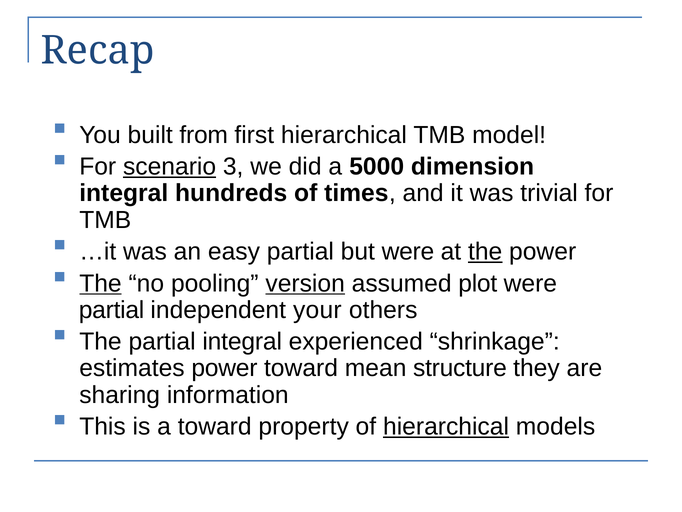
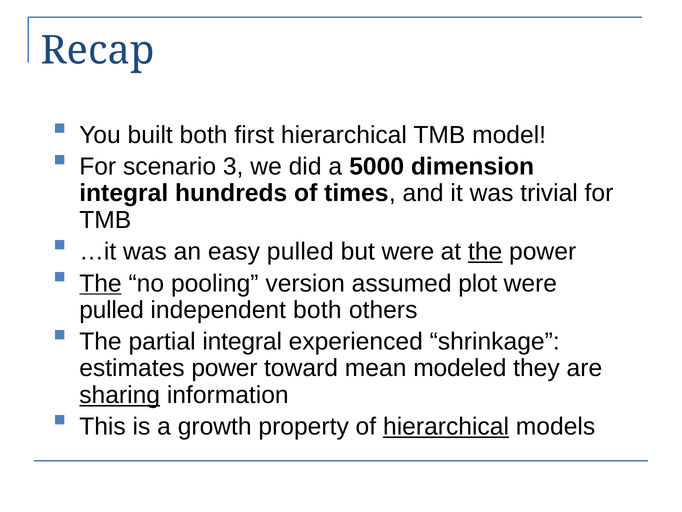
built from: from -> both
scenario underline: present -> none
easy partial: partial -> pulled
version underline: present -> none
partial at (112, 310): partial -> pulled
independent your: your -> both
structure: structure -> modeled
sharing underline: none -> present
a toward: toward -> growth
